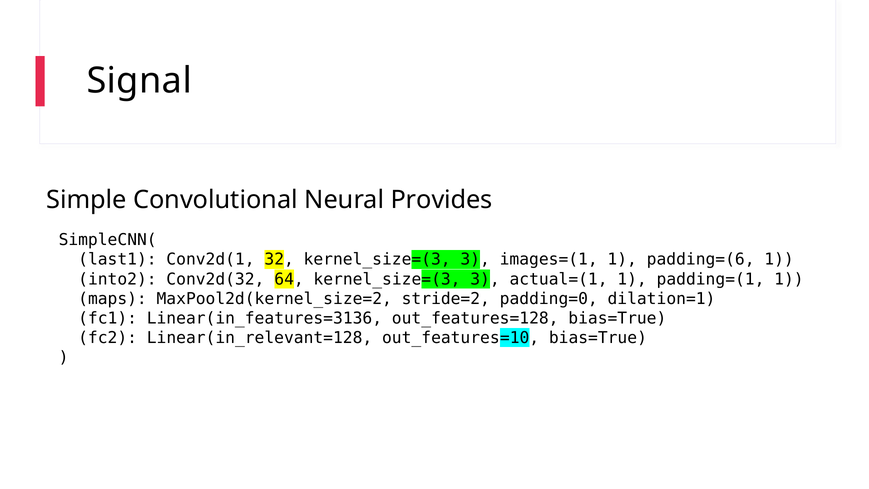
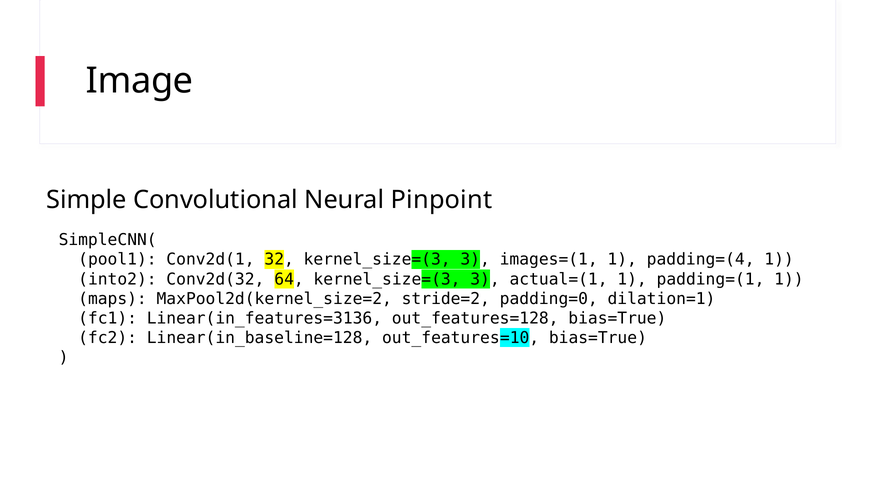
Signal: Signal -> Image
Provides: Provides -> Pinpoint
last1: last1 -> pool1
padding=(6: padding=(6 -> padding=(4
Linear(in_relevant=128: Linear(in_relevant=128 -> Linear(in_baseline=128
